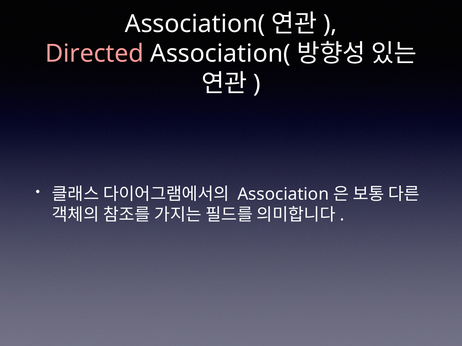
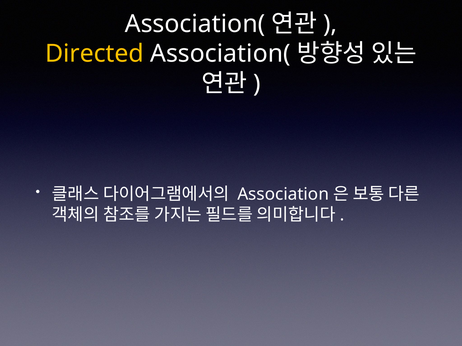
Directed colour: pink -> yellow
